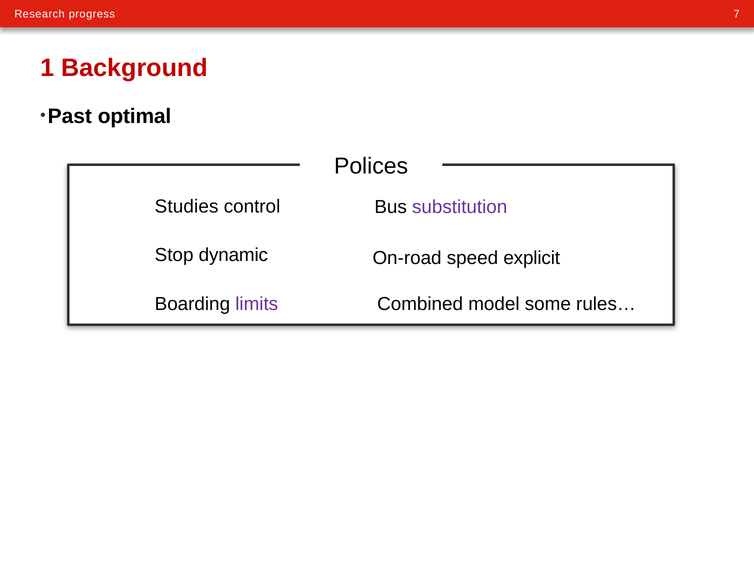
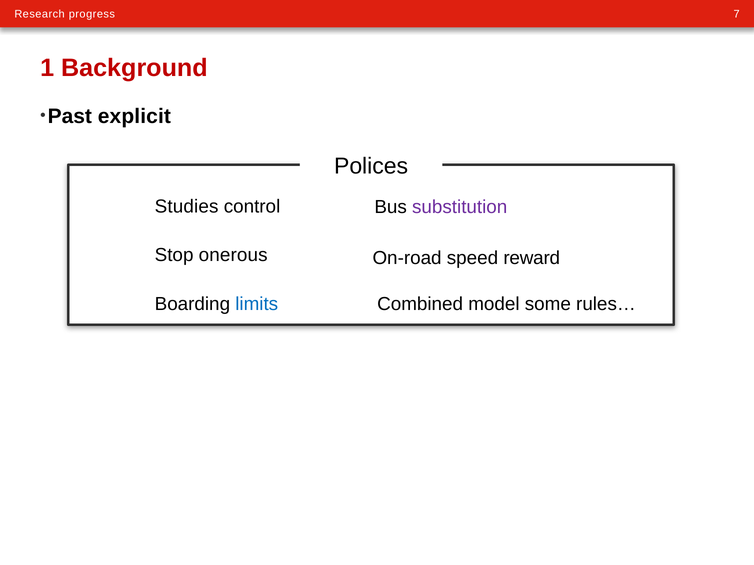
optimal: optimal -> explicit
dynamic: dynamic -> onerous
explicit: explicit -> reward
limits colour: purple -> blue
